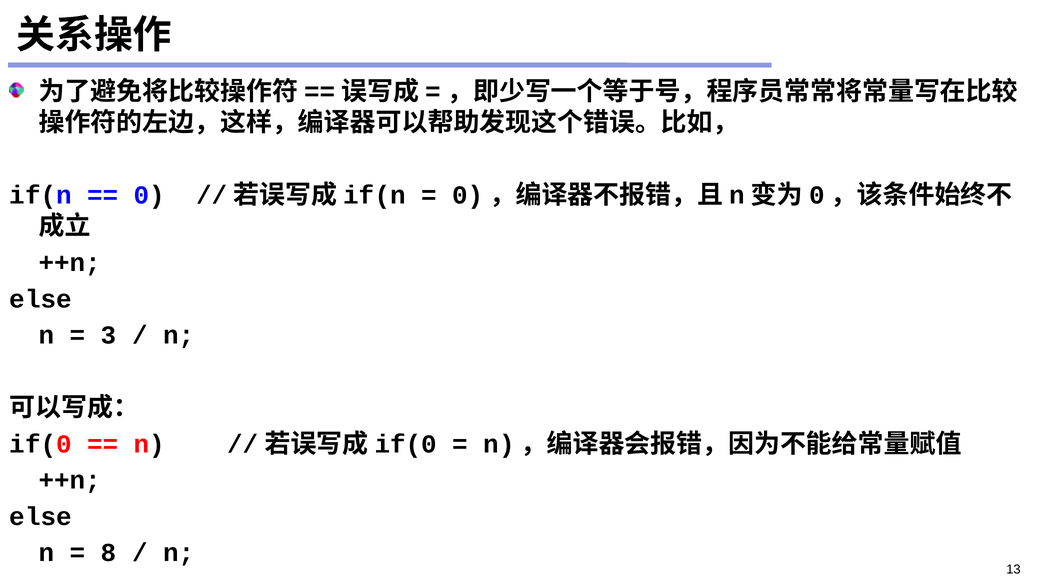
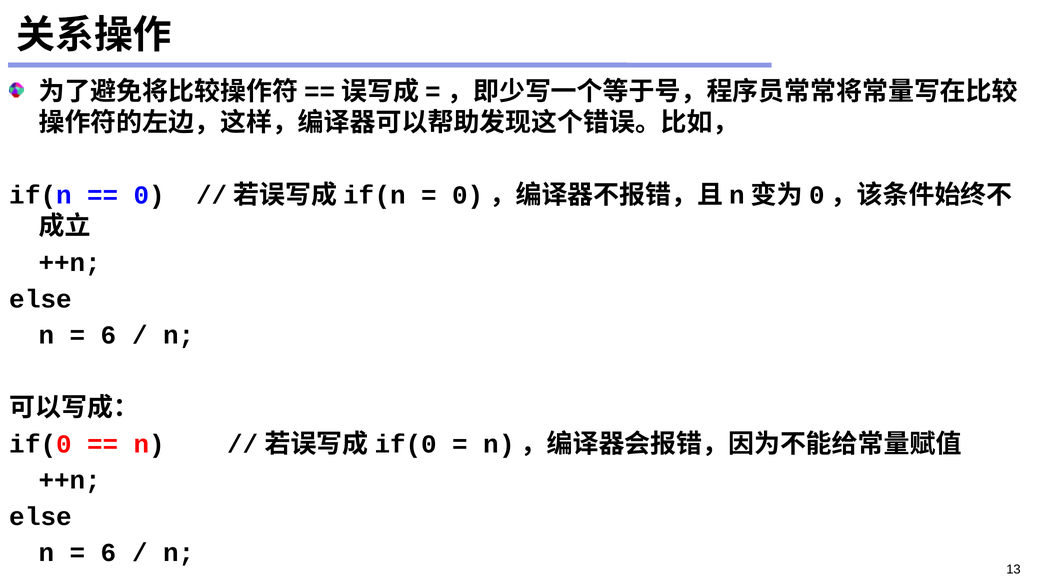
3 at (109, 335): 3 -> 6
8 at (109, 553): 8 -> 6
